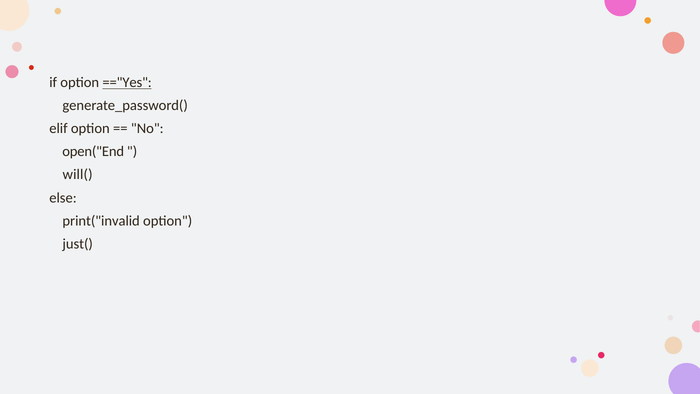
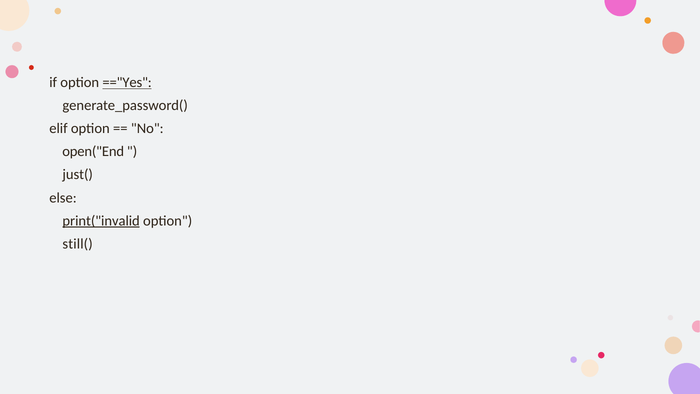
will(: will( -> just(
print("invalid underline: none -> present
just(: just( -> still(
